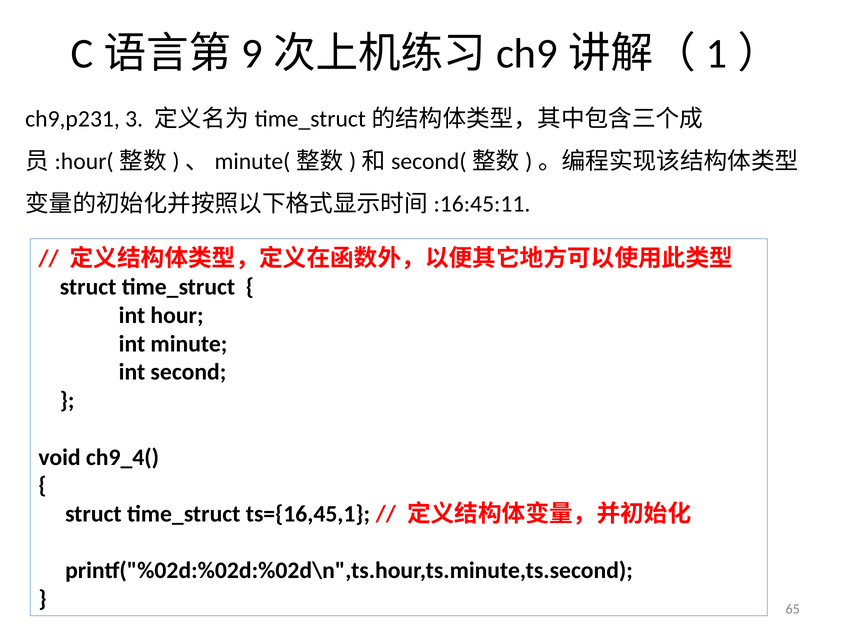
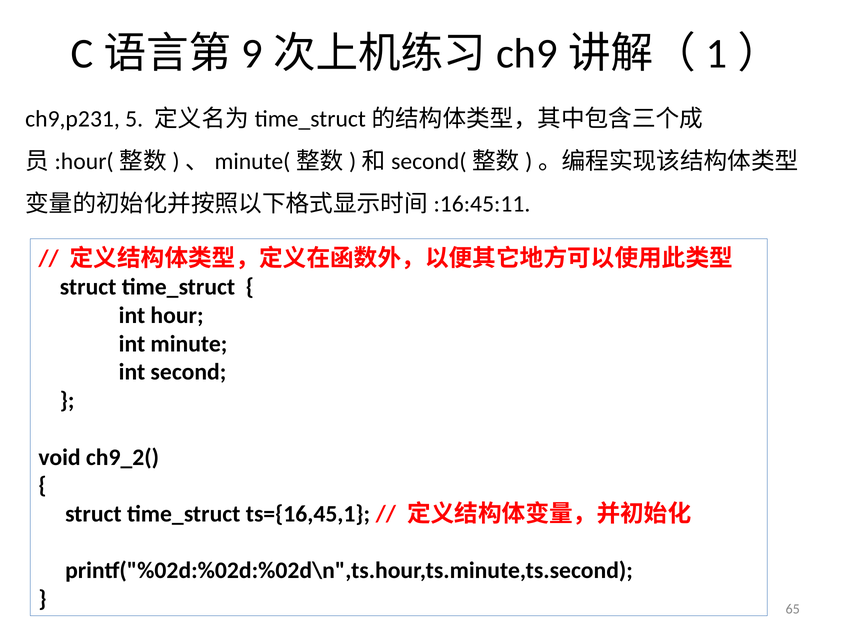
3: 3 -> 5
ch9_4(: ch9_4( -> ch9_2(
